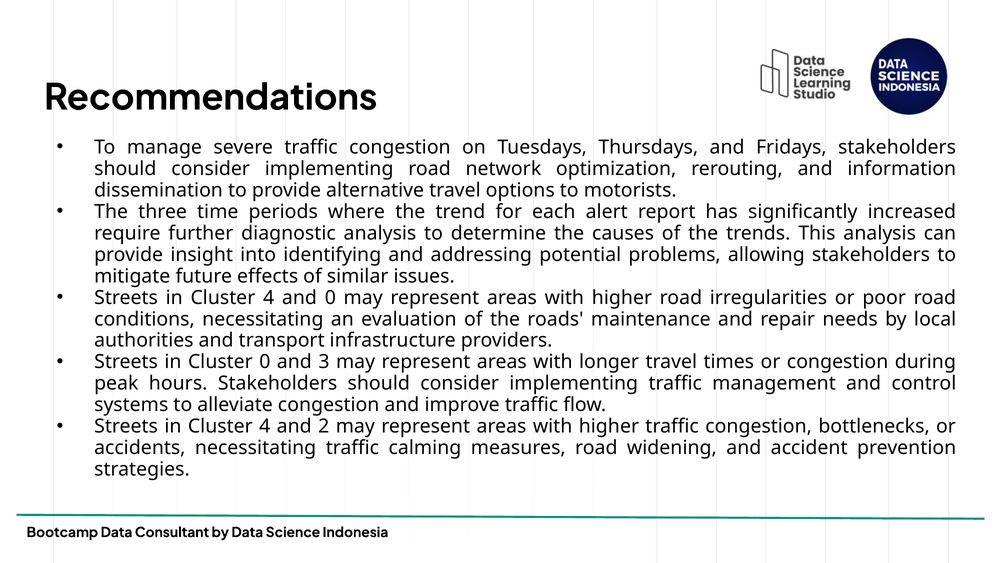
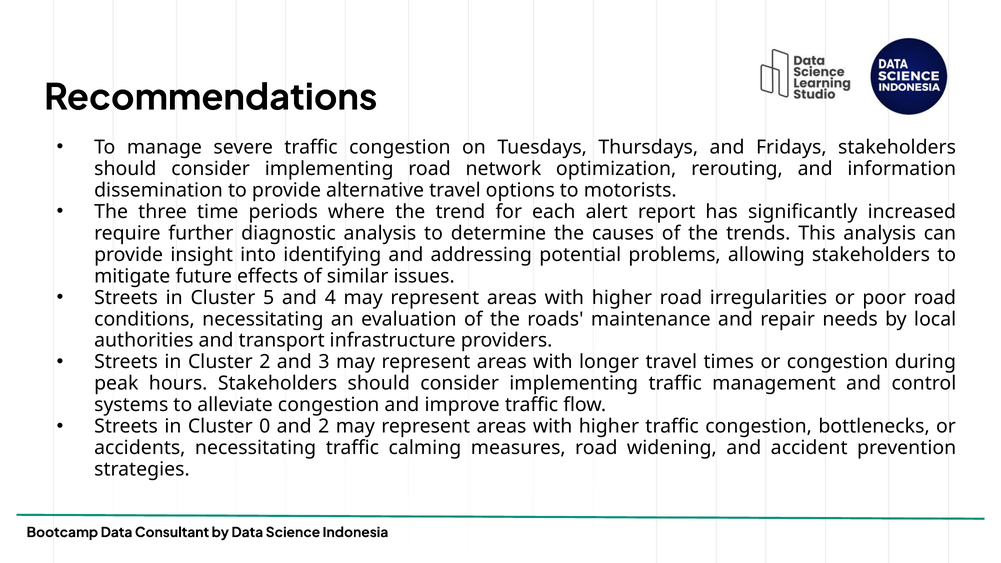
4 at (269, 298): 4 -> 5
and 0: 0 -> 4
Cluster 0: 0 -> 2
4 at (265, 427): 4 -> 0
